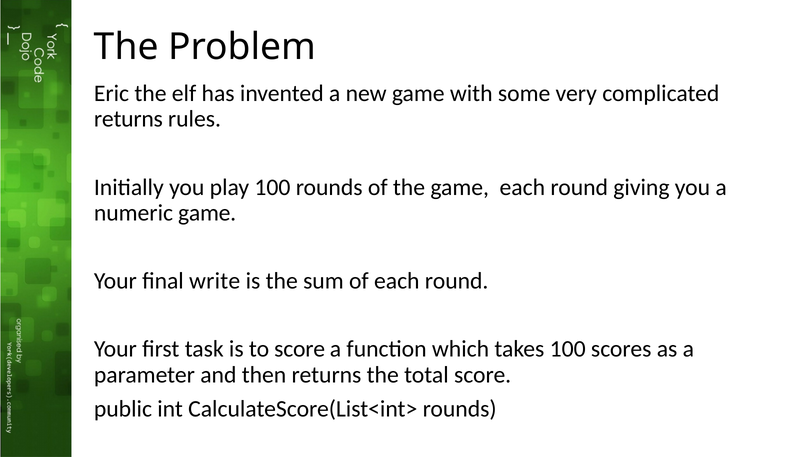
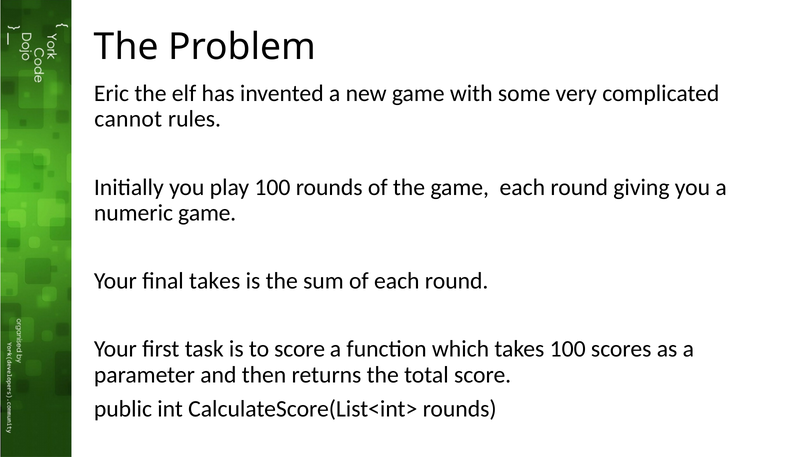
returns at (128, 119): returns -> cannot
final write: write -> takes
